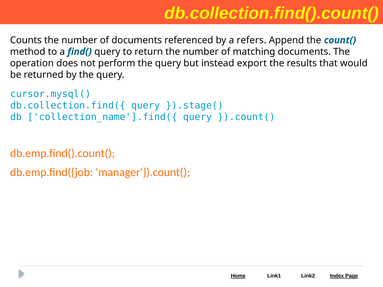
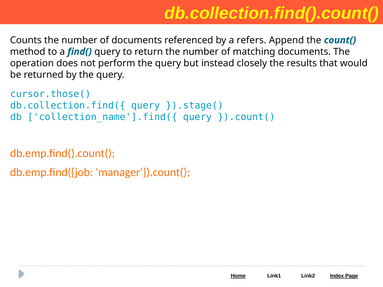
export: export -> closely
cursor.mysql(: cursor.mysql( -> cursor.those(
